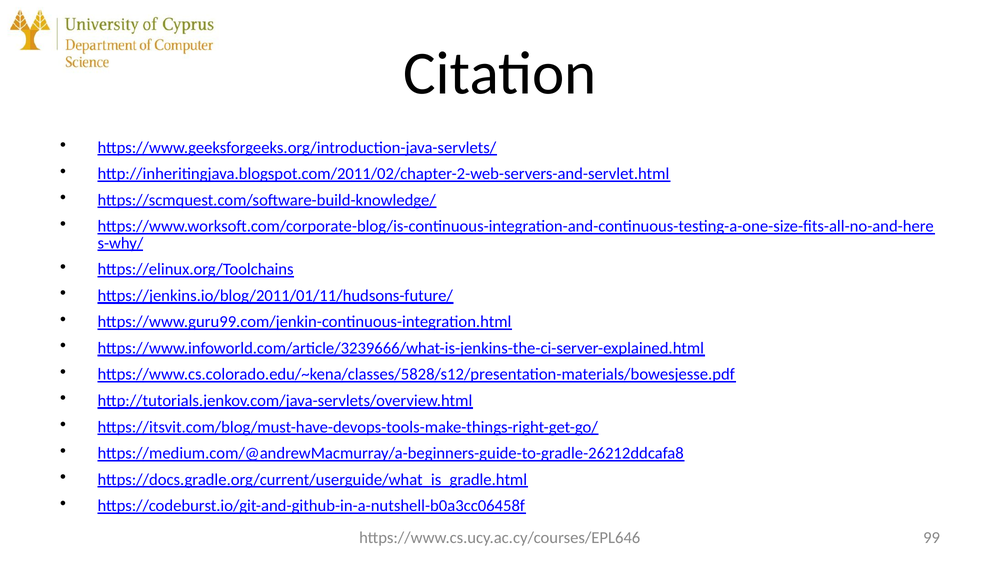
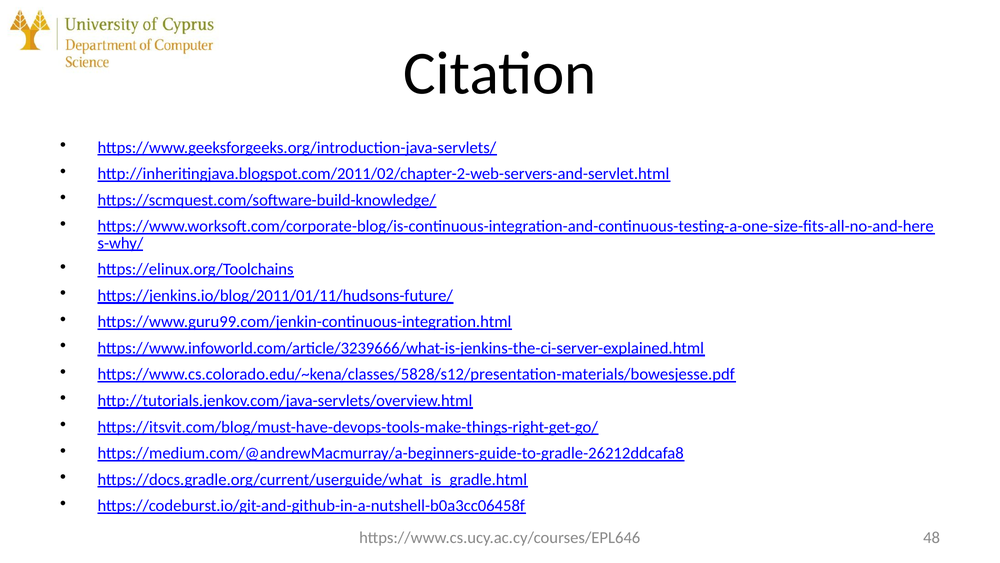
99: 99 -> 48
